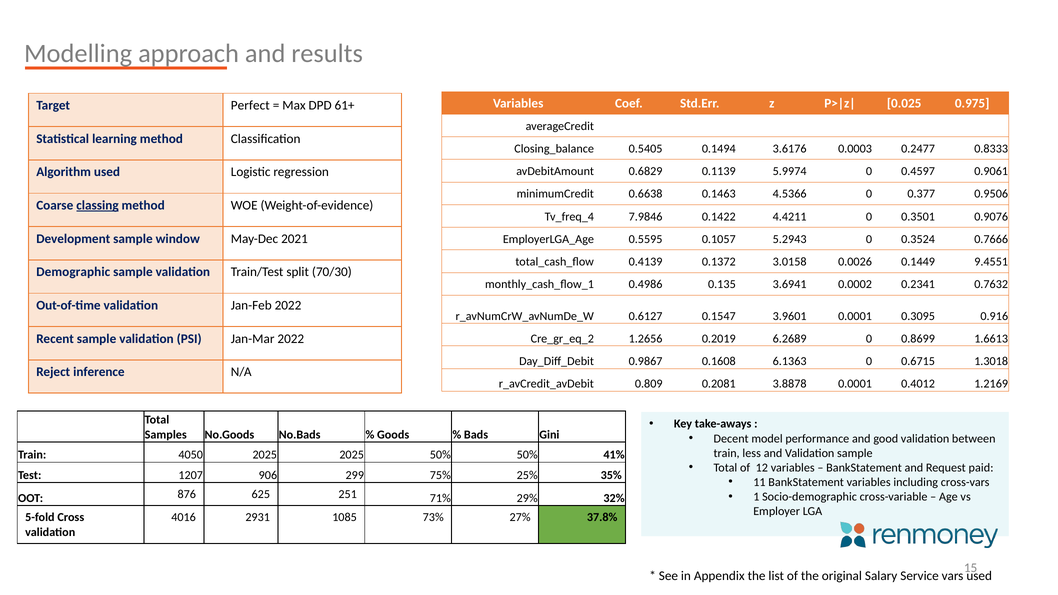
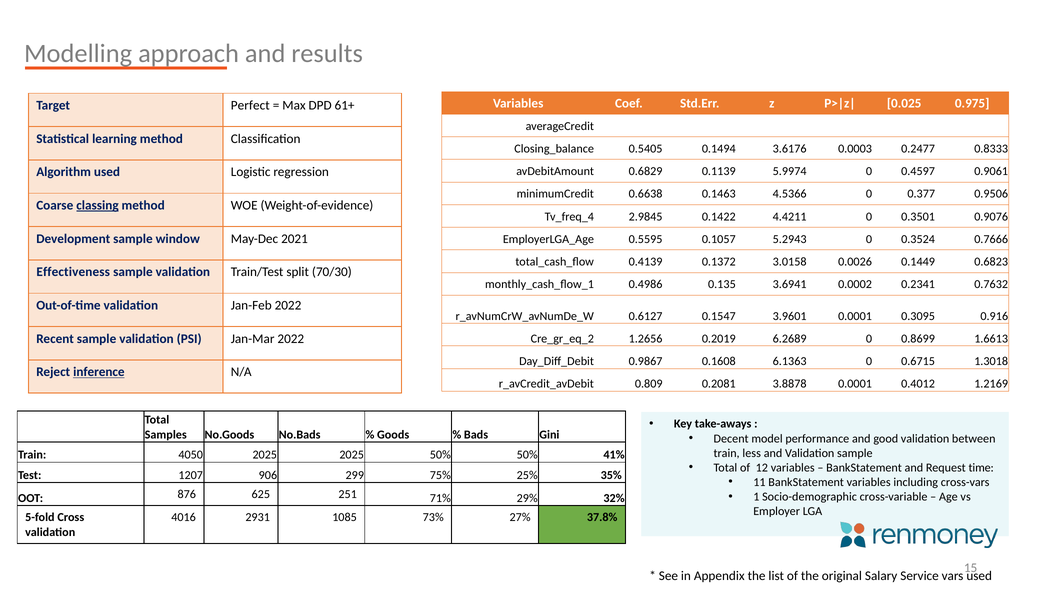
7.9846: 7.9846 -> 2.9845
9.4551: 9.4551 -> 0.6823
Demographic: Demographic -> Effectiveness
inference underline: none -> present
paid: paid -> time
